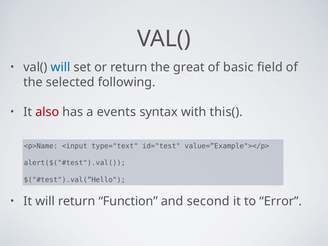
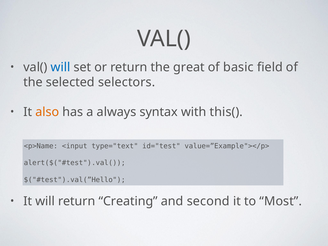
following: following -> selectors
also colour: red -> orange
events: events -> always
Function: Function -> Creating
Error: Error -> Most
